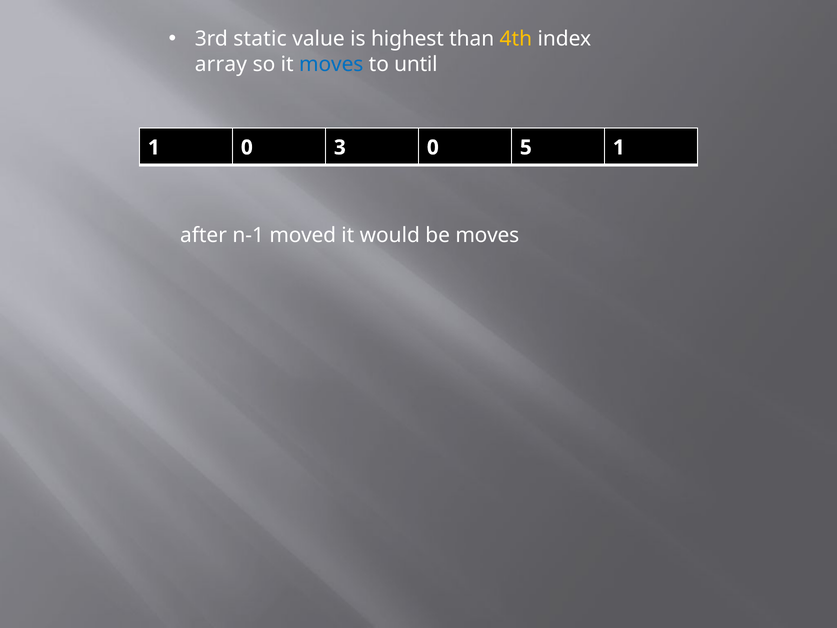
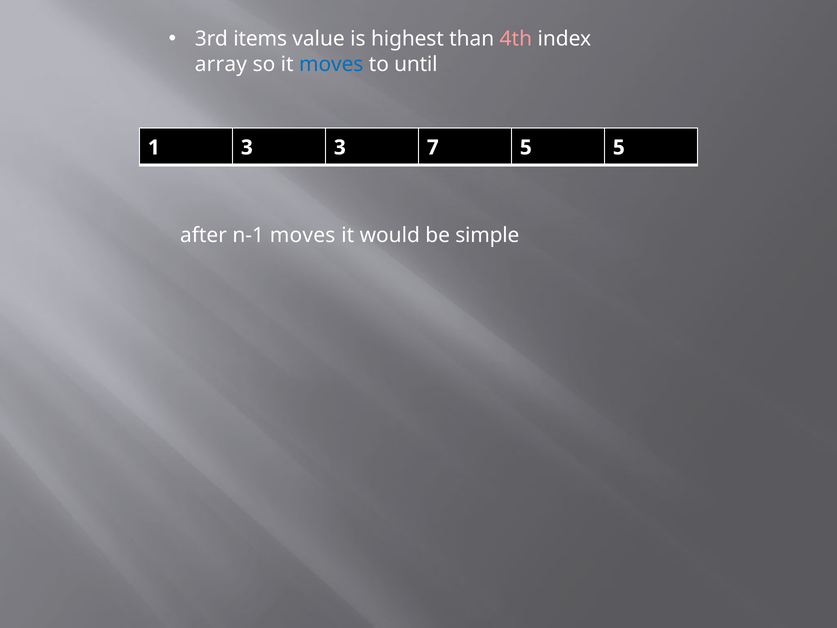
static: static -> items
4th colour: yellow -> pink
1 0: 0 -> 3
3 0: 0 -> 7
5 1: 1 -> 5
n-1 moved: moved -> moves
be moves: moves -> simple
